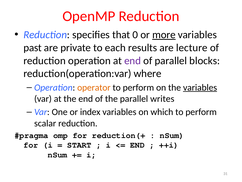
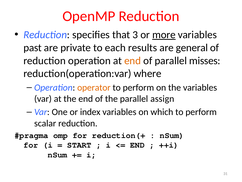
0: 0 -> 3
lecture: lecture -> general
end at (133, 60) colour: purple -> orange
blocks: blocks -> misses
variables at (200, 87) underline: present -> none
writes: writes -> assign
